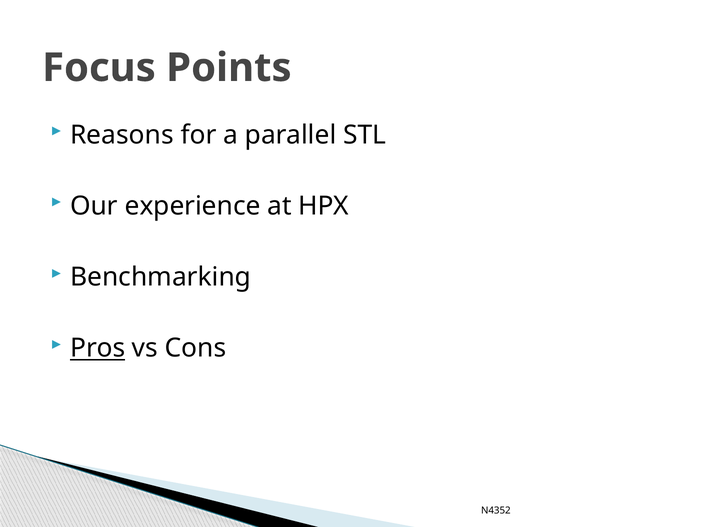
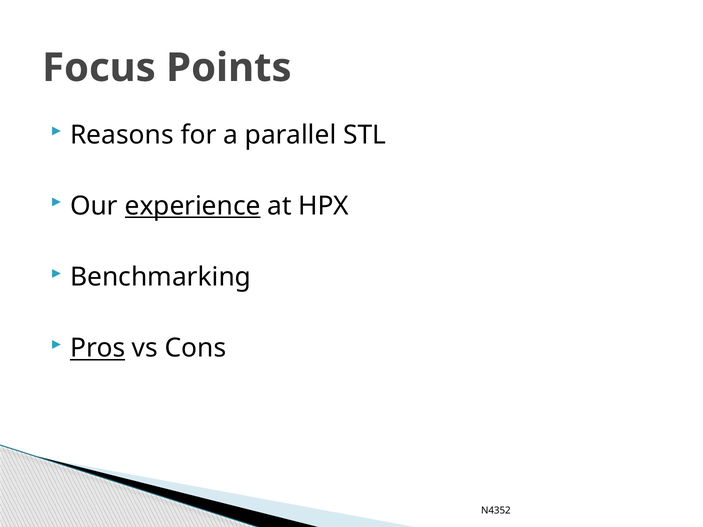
experience underline: none -> present
